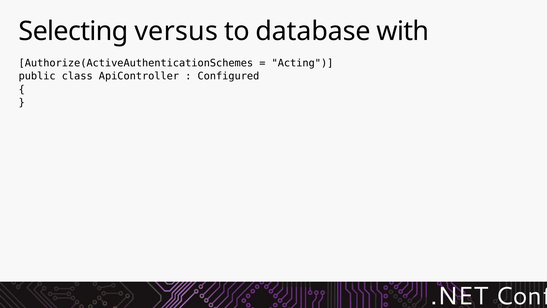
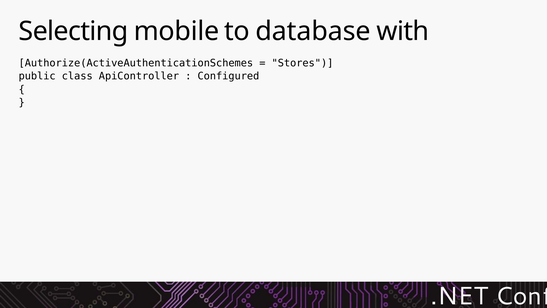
versus: versus -> mobile
Acting: Acting -> Stores
